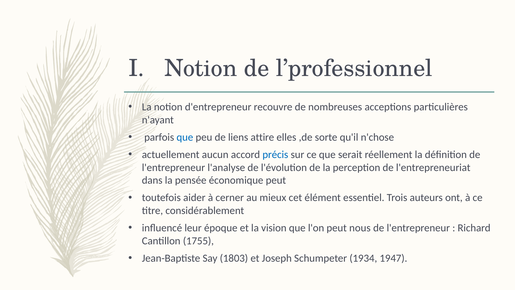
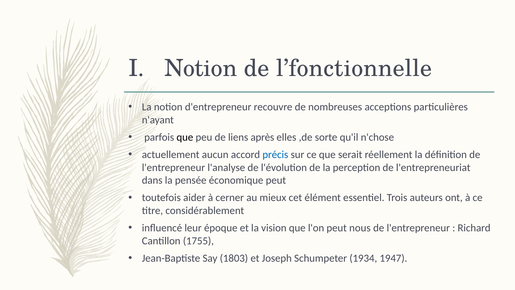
l’professionnel: l’professionnel -> l’fonctionnelle
que at (185, 137) colour: blue -> black
attire: attire -> après
